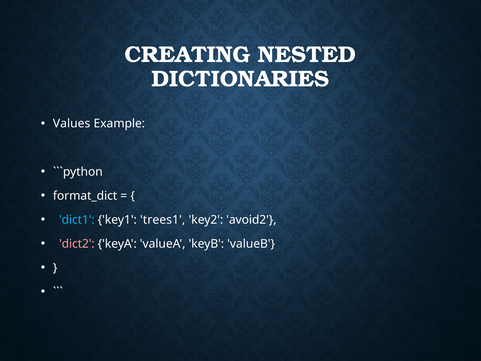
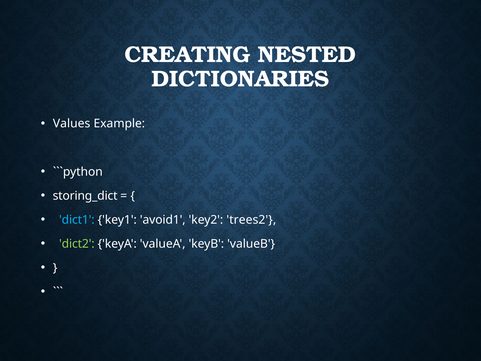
format_dict: format_dict -> storing_dict
trees1: trees1 -> avoid1
avoid2: avoid2 -> trees2
dict2 colour: pink -> light green
